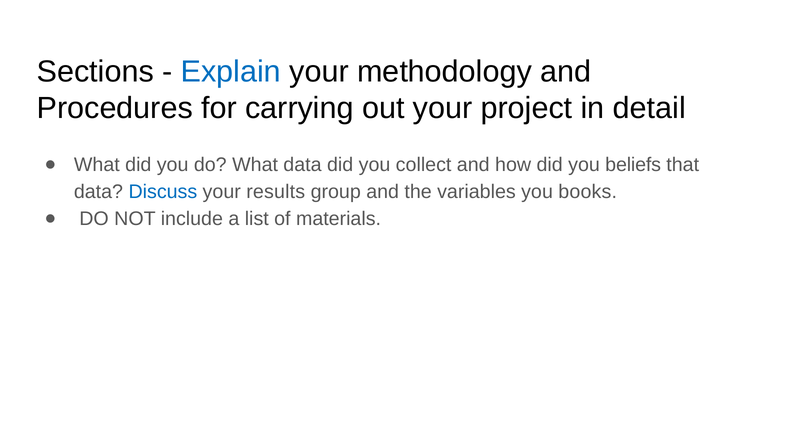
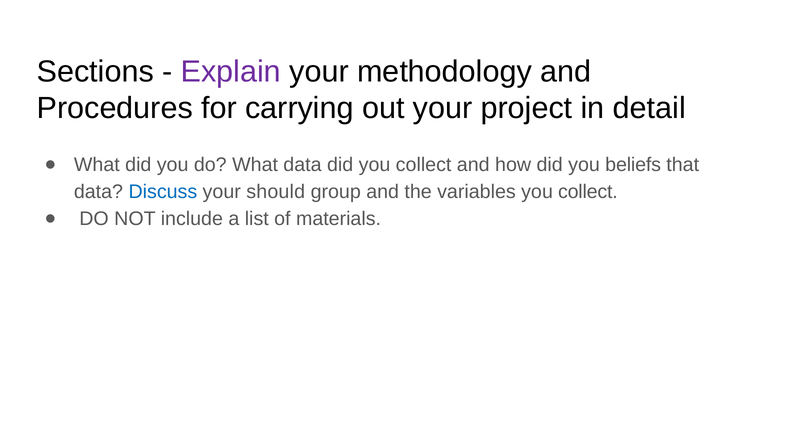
Explain colour: blue -> purple
results: results -> should
variables you books: books -> collect
